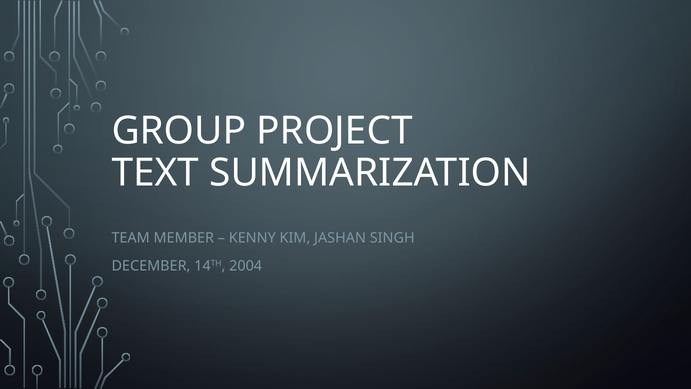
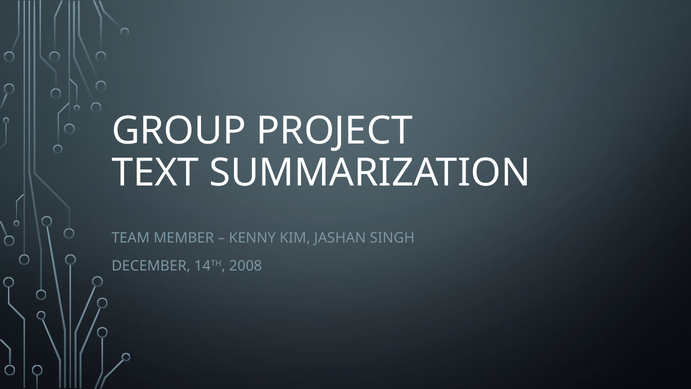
2004: 2004 -> 2008
